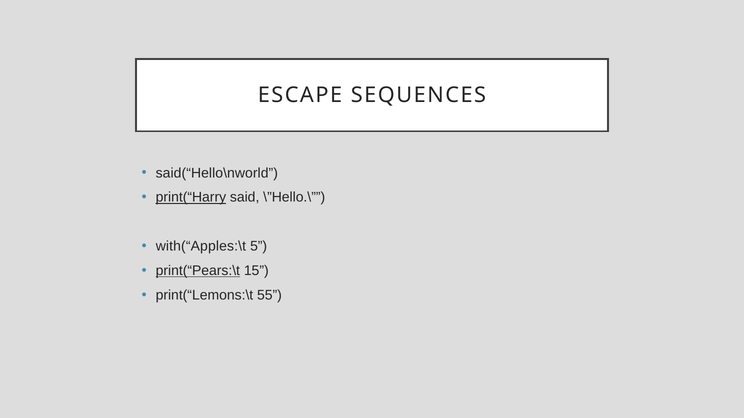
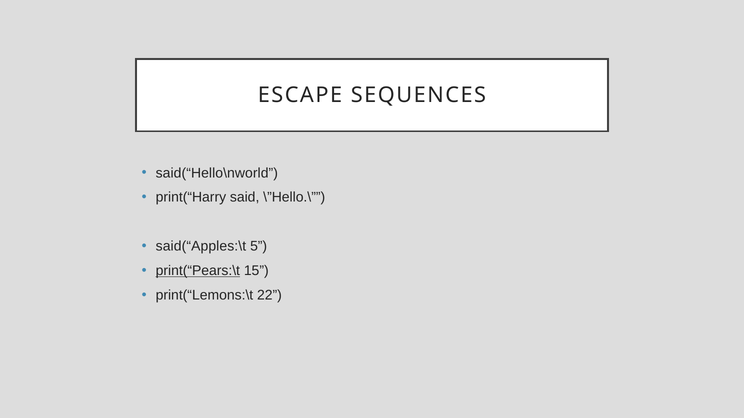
print(“Harry underline: present -> none
with(“Apples:\t: with(“Apples:\t -> said(“Apples:\t
55: 55 -> 22
